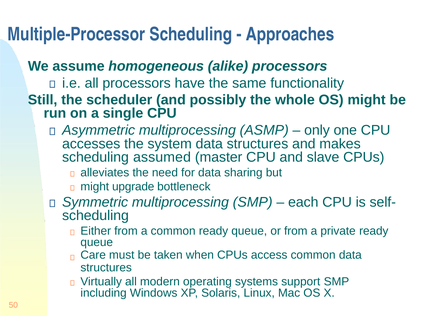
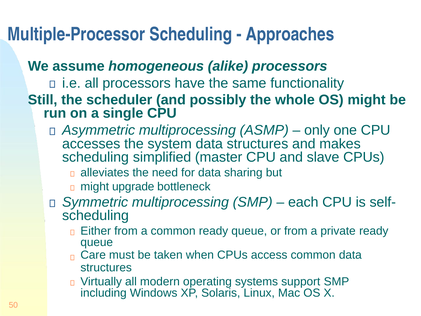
assumed: assumed -> simplified
